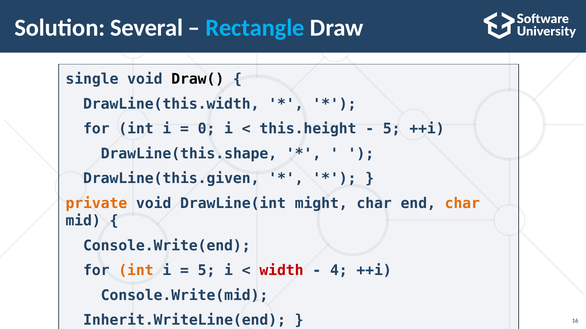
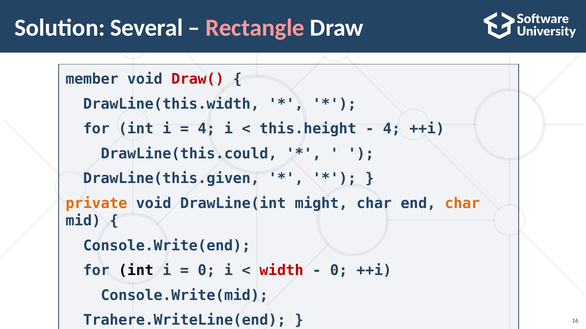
Rectangle colour: light blue -> pink
single: single -> member
Draw( colour: black -> red
0 at (207, 129): 0 -> 4
5 at (392, 129): 5 -> 4
DrawLine(this.shape: DrawLine(this.shape -> DrawLine(this.could
int at (136, 271) colour: orange -> black
5 at (207, 271): 5 -> 0
4 at (339, 271): 4 -> 0
Inherit.WriteLine(end: Inherit.WriteLine(end -> Trahere.WriteLine(end
